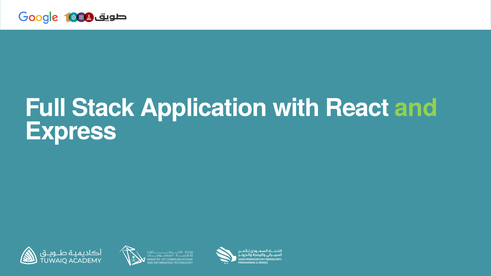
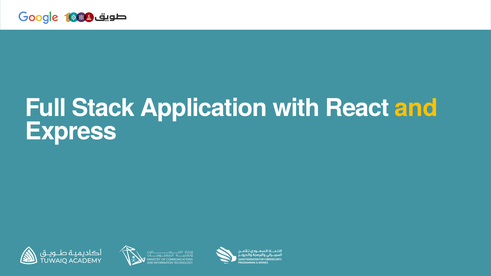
and colour: light green -> yellow
